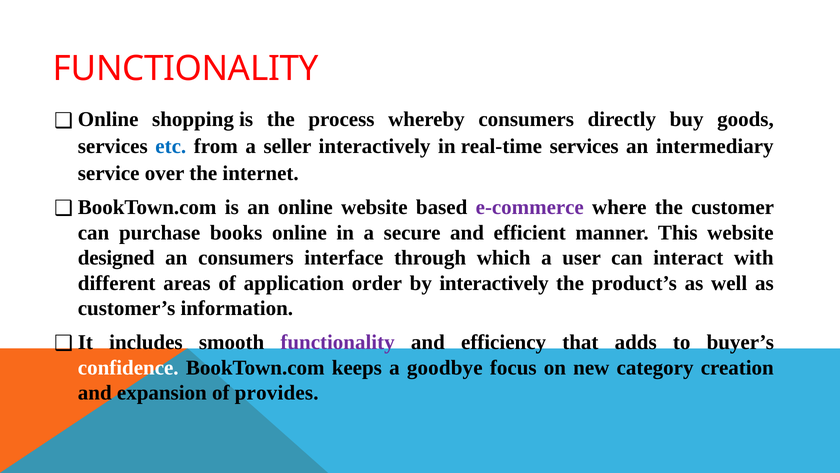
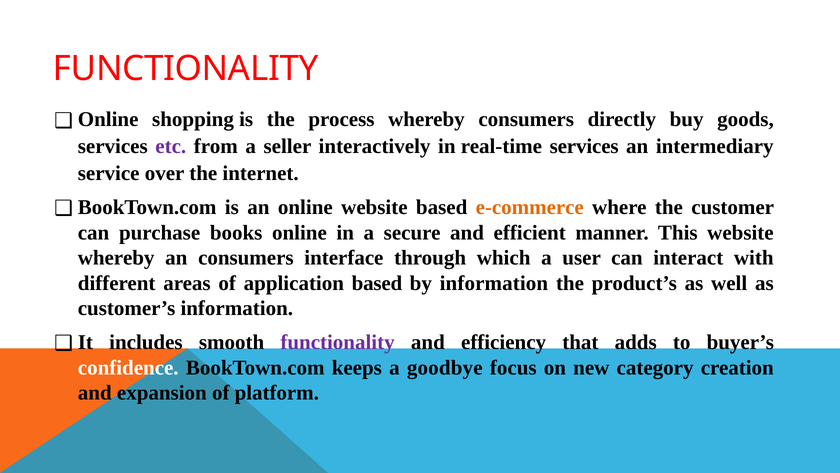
etc colour: blue -> purple
e-commerce colour: purple -> orange
designed at (116, 258): designed -> whereby
application order: order -> based
by interactively: interactively -> information
provides: provides -> platform
